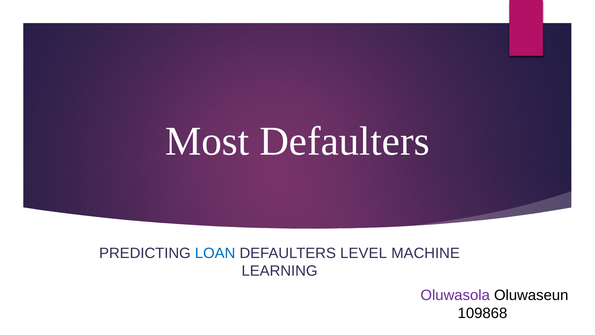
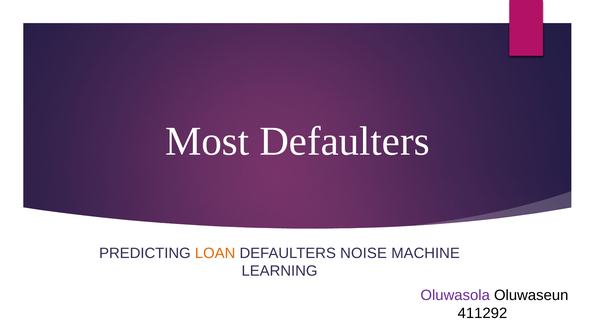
LOAN colour: blue -> orange
LEVEL: LEVEL -> NOISE
109868: 109868 -> 411292
